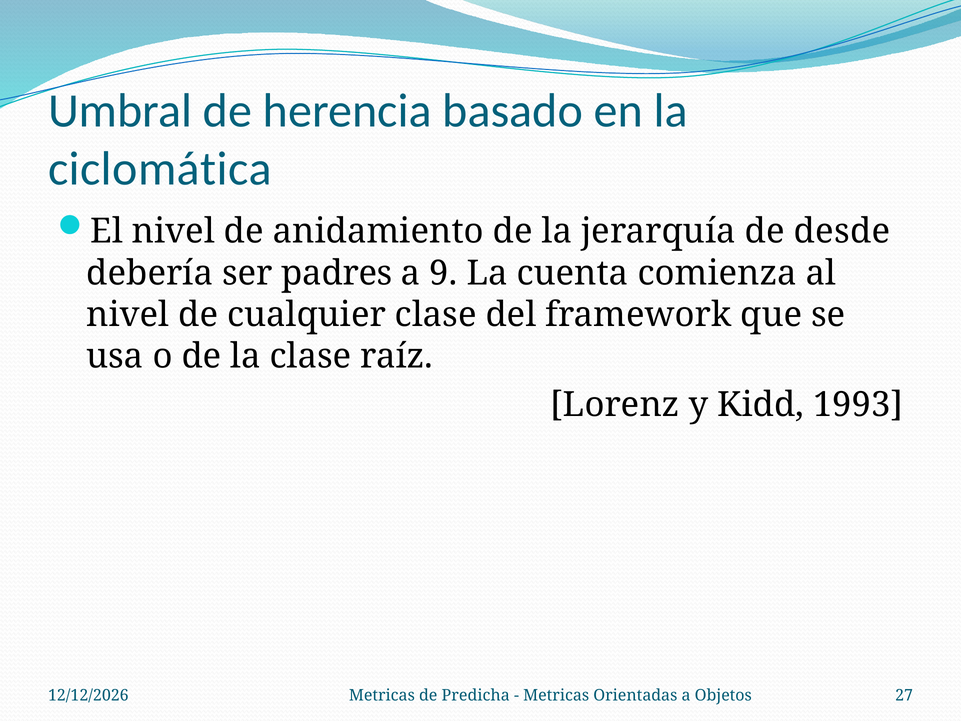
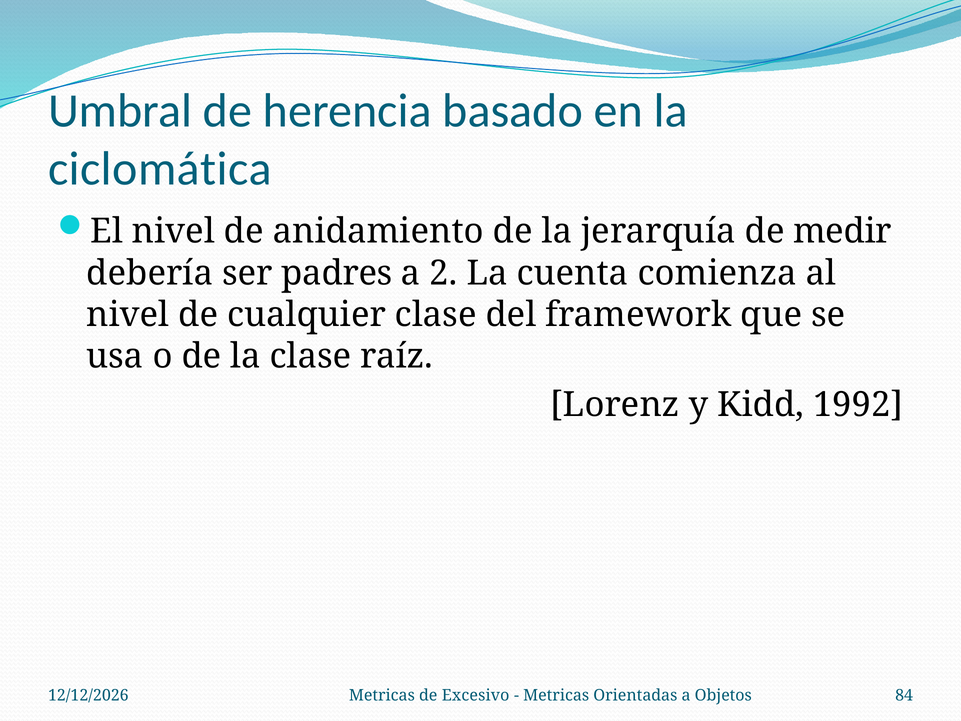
desde: desde -> medir
9: 9 -> 2
1993: 1993 -> 1992
Predicha: Predicha -> Excesivo
27: 27 -> 84
